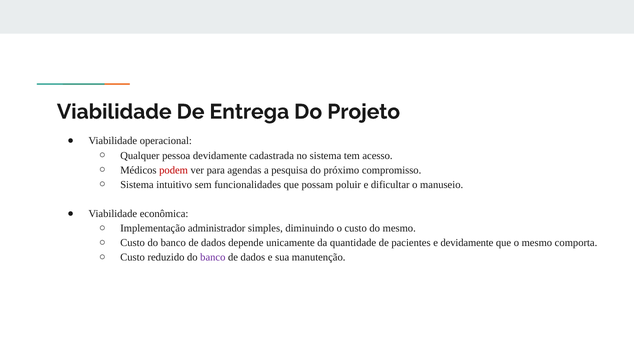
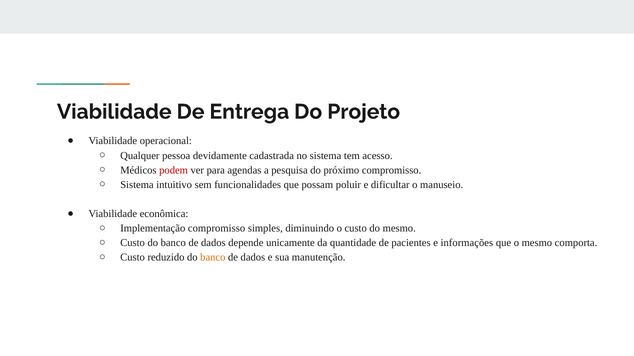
Implementação administrador: administrador -> compromisso
e devidamente: devidamente -> informações
banco at (213, 258) colour: purple -> orange
